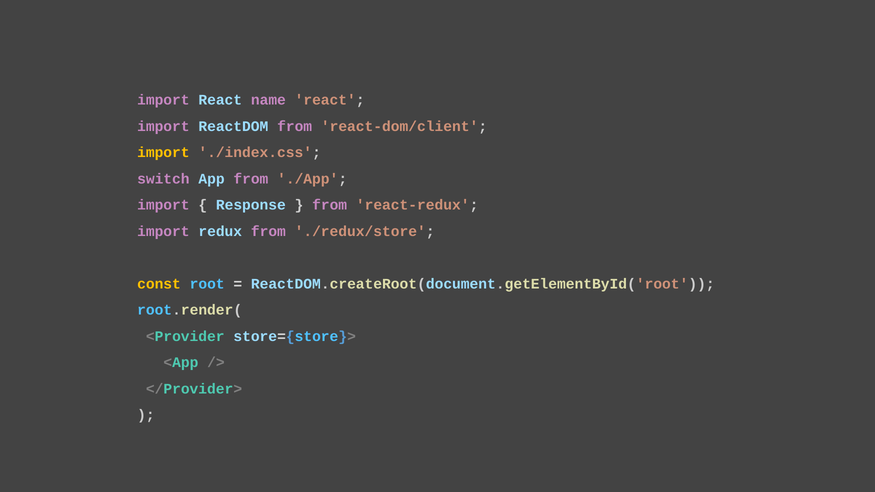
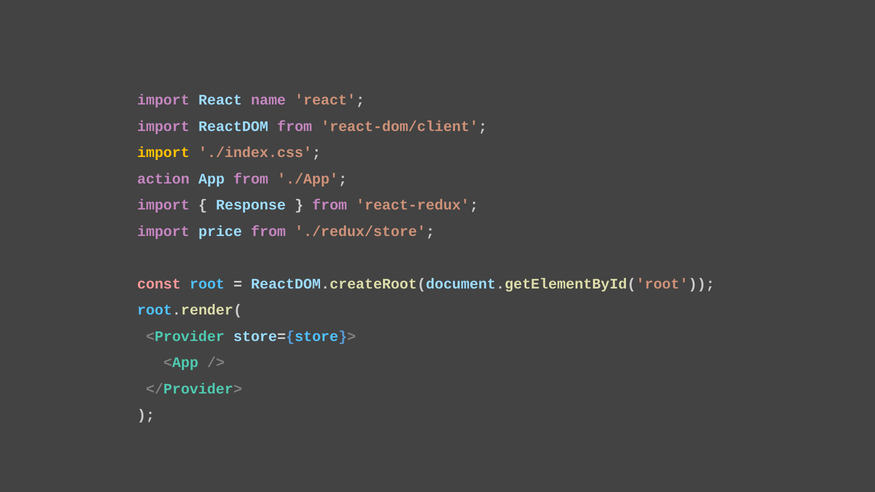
switch: switch -> action
redux: redux -> price
const colour: yellow -> pink
